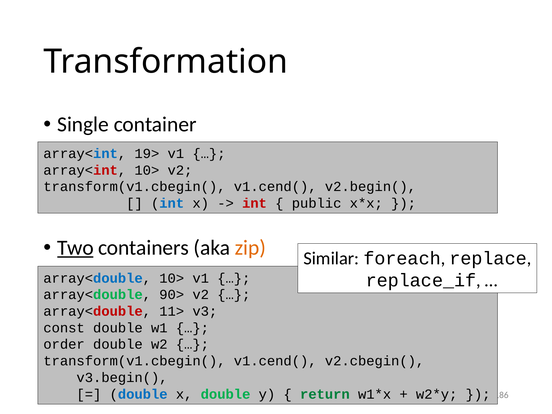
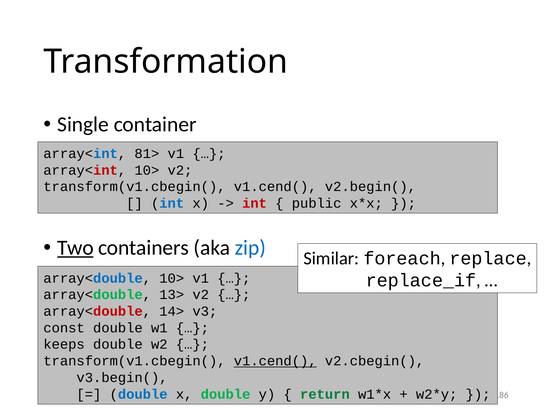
19>: 19> -> 81>
zip colour: orange -> blue
90>: 90> -> 13>
11>: 11> -> 14>
order: order -> keeps
v1.cend( at (275, 361) underline: none -> present
